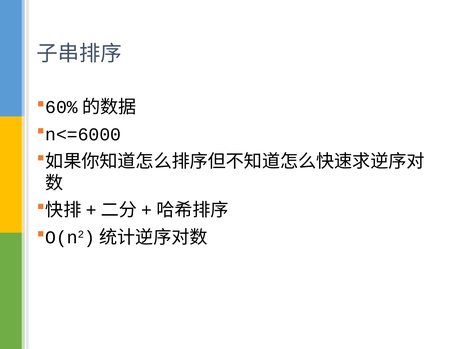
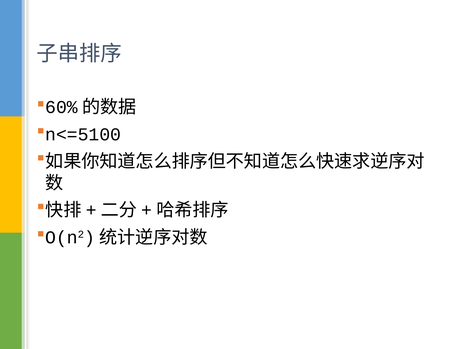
n<=6000: n<=6000 -> n<=5100
